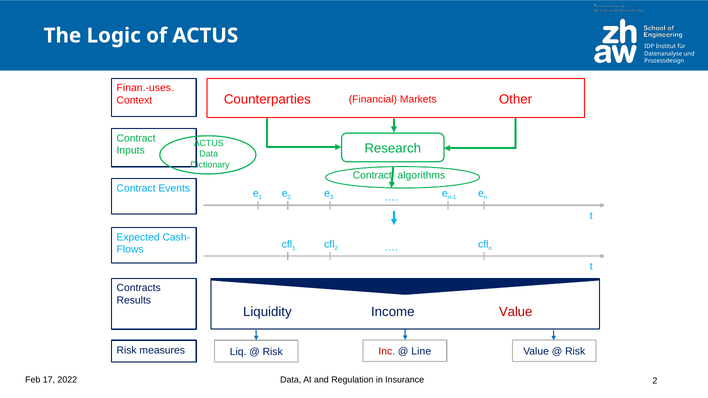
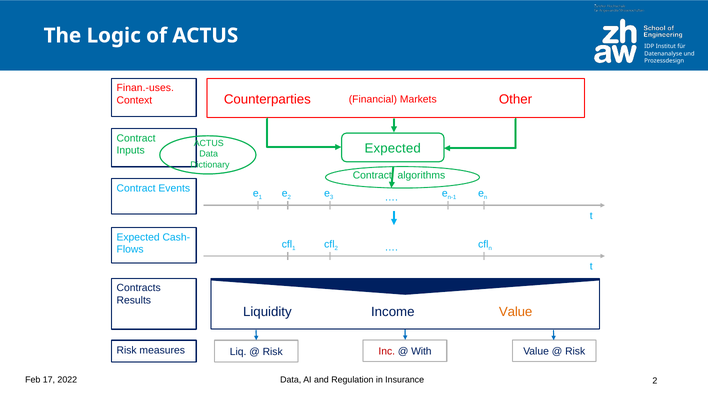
Research at (393, 148): Research -> Expected
Value at (516, 312) colour: red -> orange
Line: Line -> With
